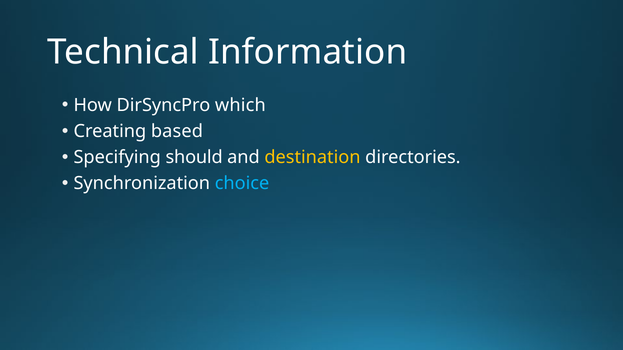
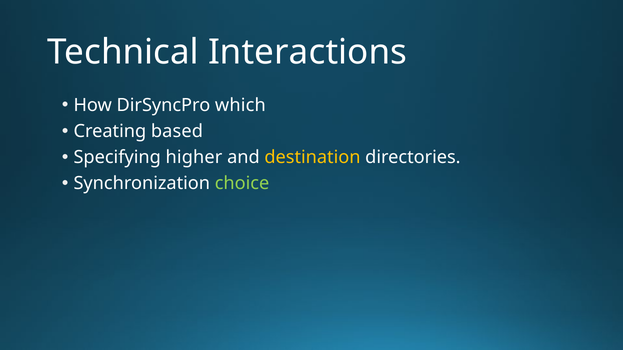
Information: Information -> Interactions
should: should -> higher
choice colour: light blue -> light green
